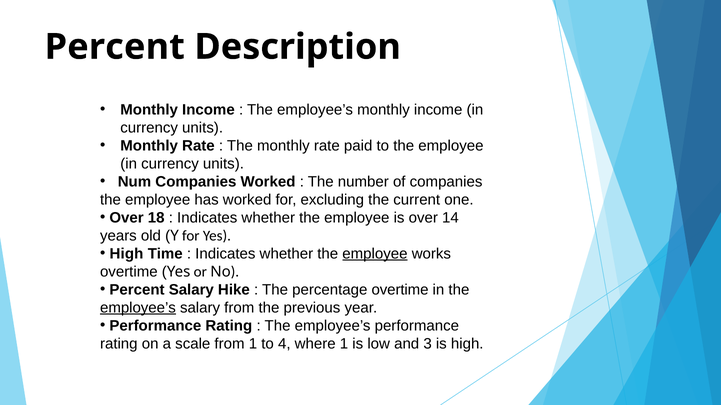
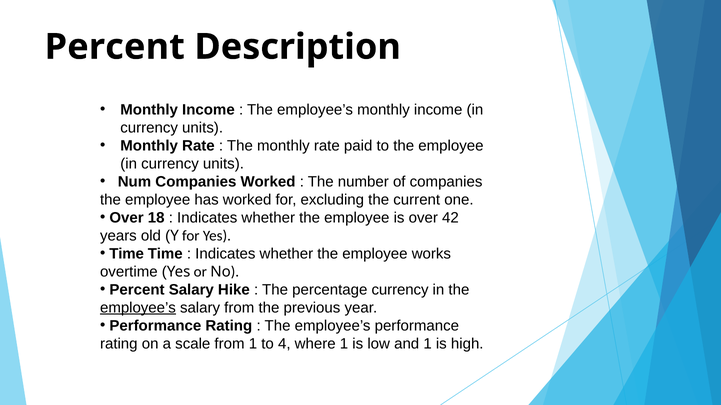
14: 14 -> 42
High at (126, 254): High -> Time
employee at (375, 254) underline: present -> none
percentage overtime: overtime -> currency
and 3: 3 -> 1
